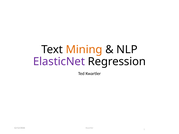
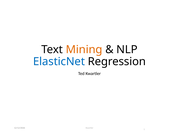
ElasticNet colour: purple -> blue
